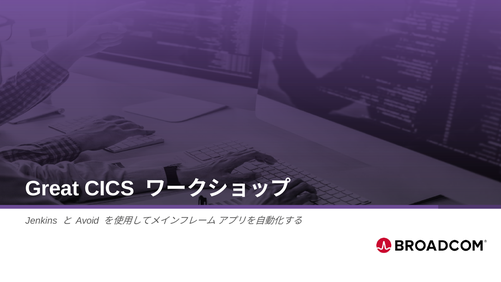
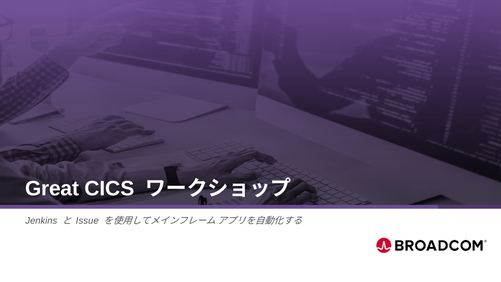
Avoid: Avoid -> Issue
